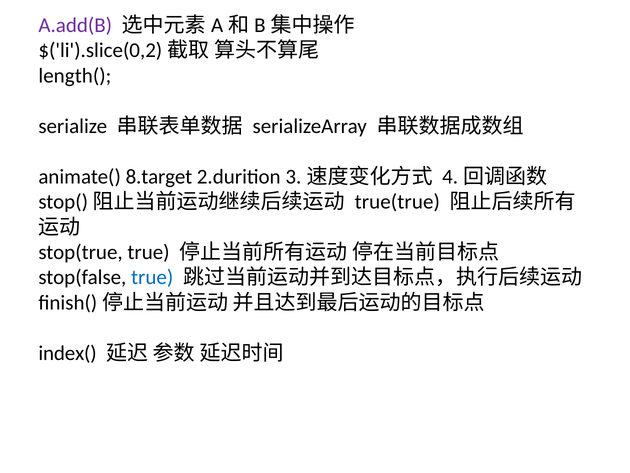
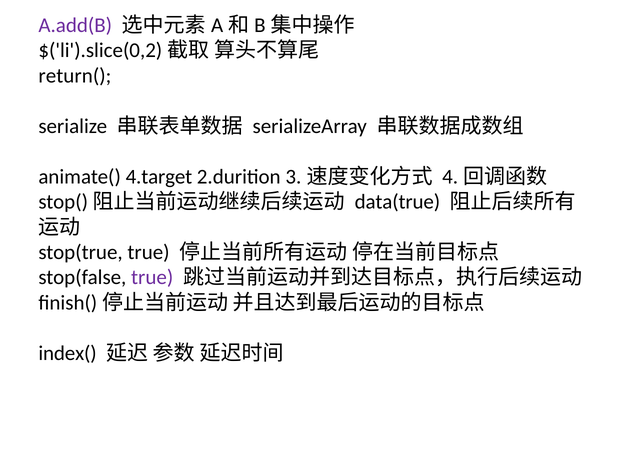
length(: length( -> return(
8.target: 8.target -> 4.target
true(true: true(true -> data(true
true at (152, 277) colour: blue -> purple
